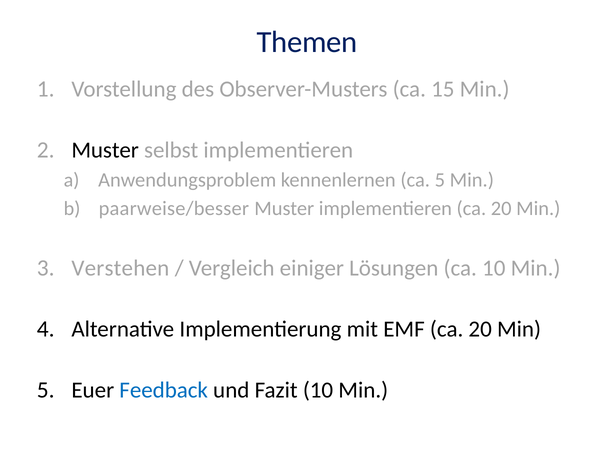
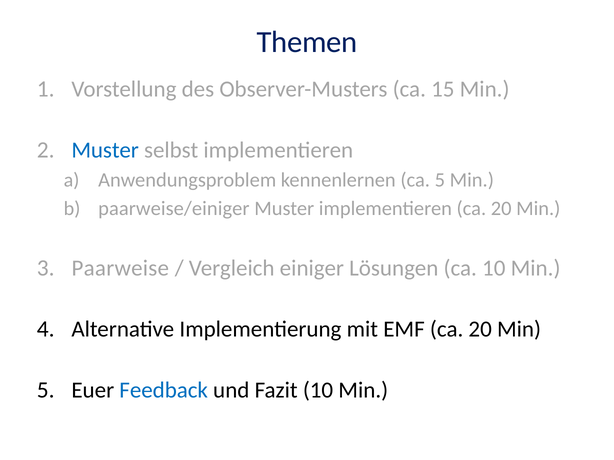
Muster at (105, 150) colour: black -> blue
paarweise/besser: paarweise/besser -> paarweise/einiger
Verstehen: Verstehen -> Paarweise
